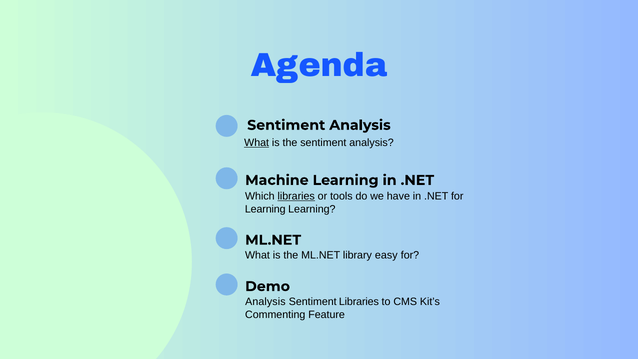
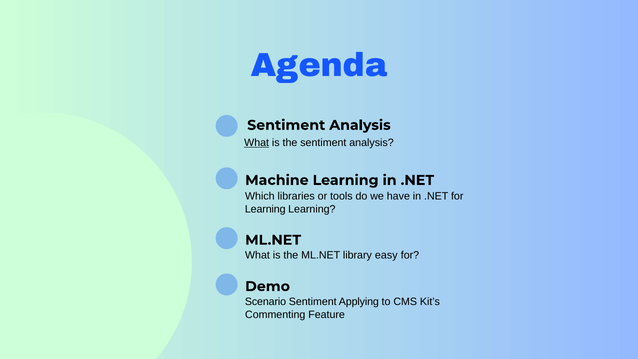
libraries at (296, 196) underline: present -> none
Analysis at (265, 302): Analysis -> Scenario
Sentiment Libraries: Libraries -> Applying
